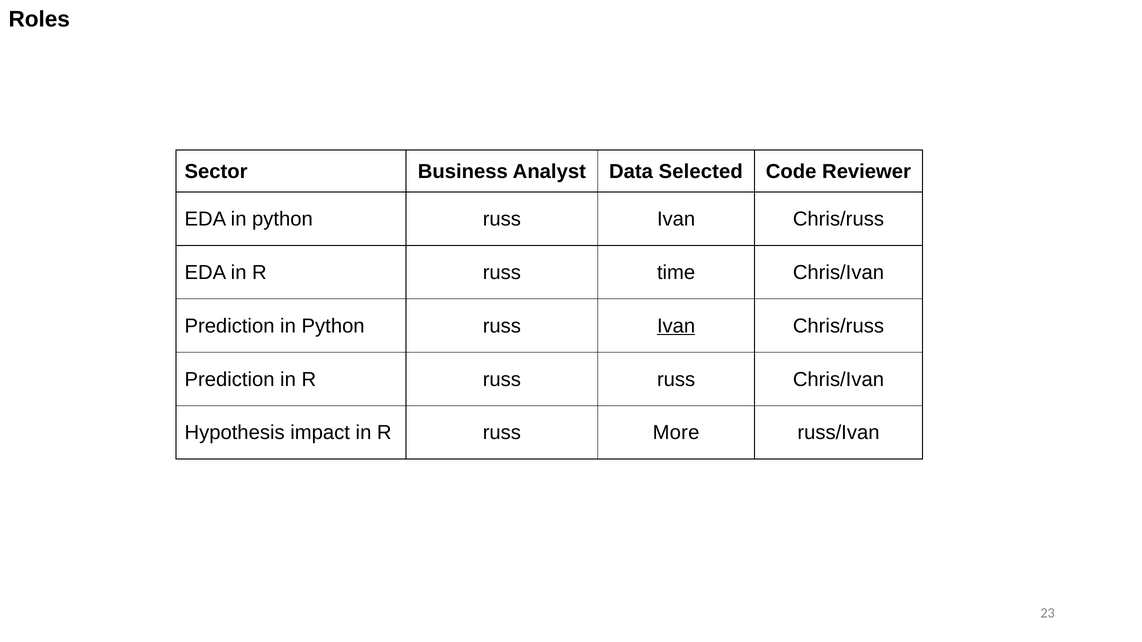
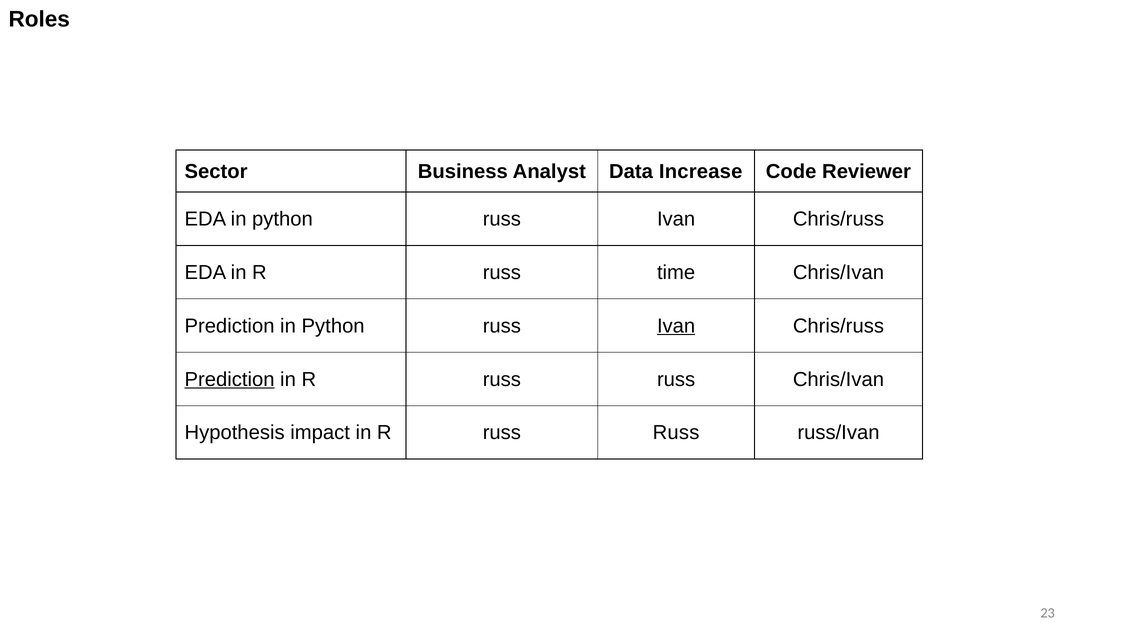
Selected: Selected -> Increase
Prediction at (230, 380) underline: none -> present
More at (676, 433): More -> Russ
